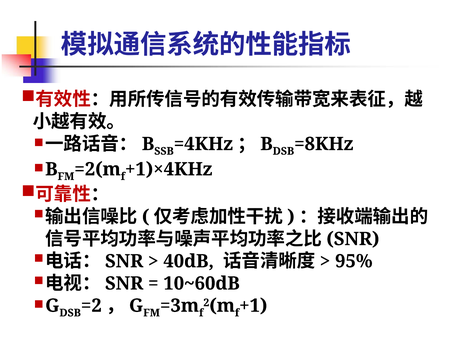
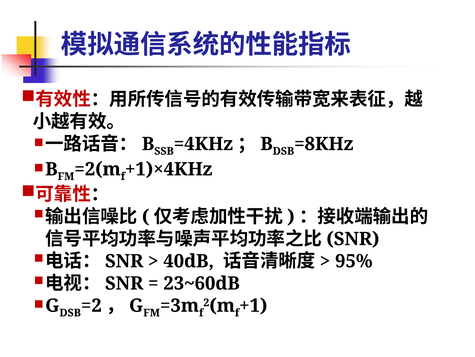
10~60dB: 10~60dB -> 23~60dB
